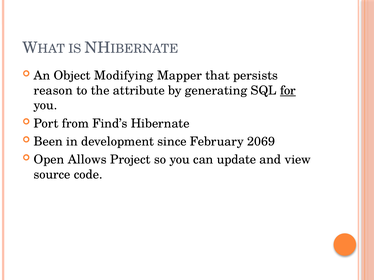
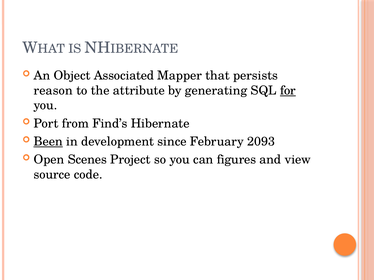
Modifying: Modifying -> Associated
Been underline: none -> present
2069: 2069 -> 2093
Allows: Allows -> Scenes
update: update -> figures
